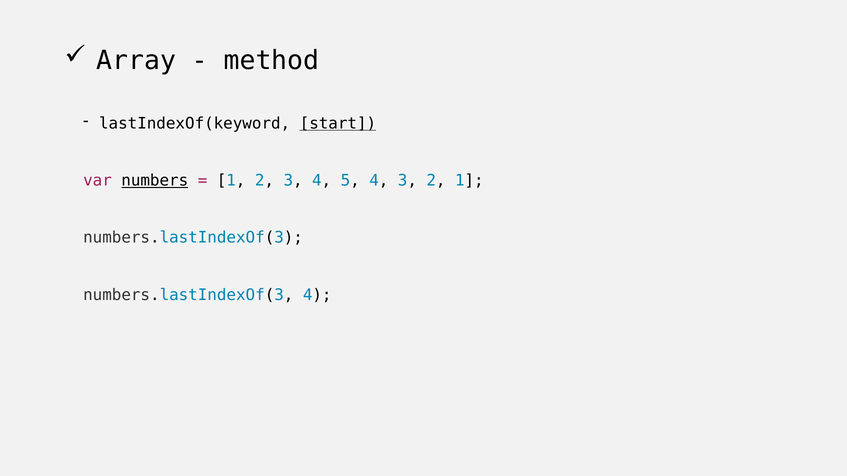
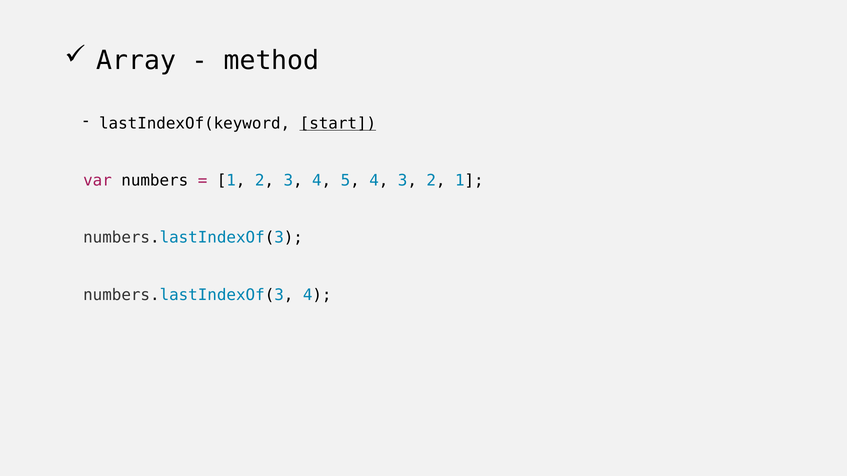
numbers underline: present -> none
